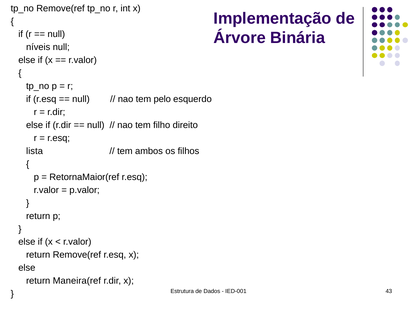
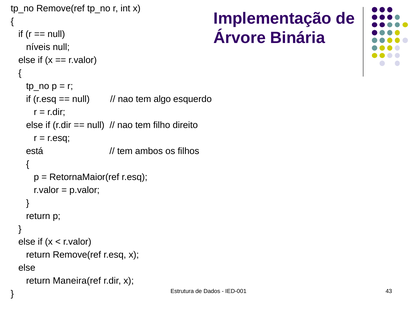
pelo: pelo -> algo
lista: lista -> está
